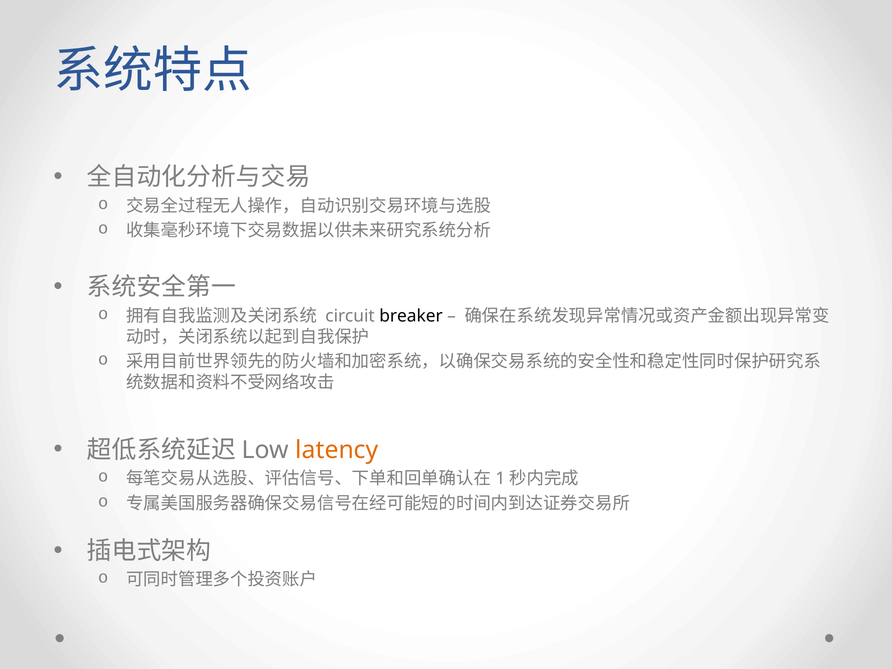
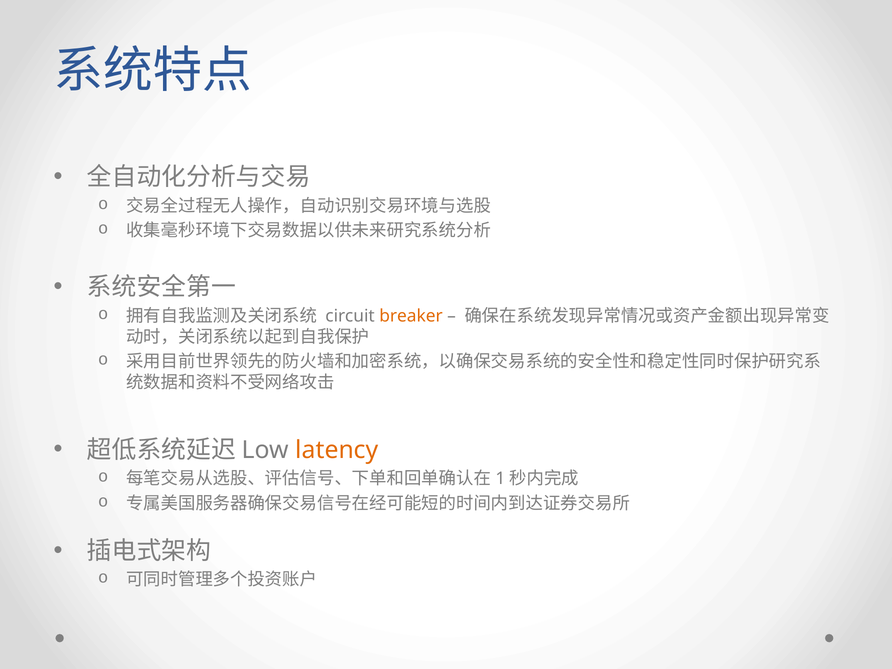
breaker colour: black -> orange
